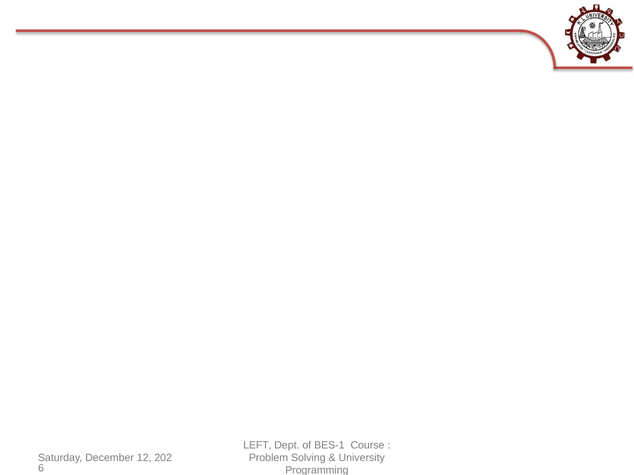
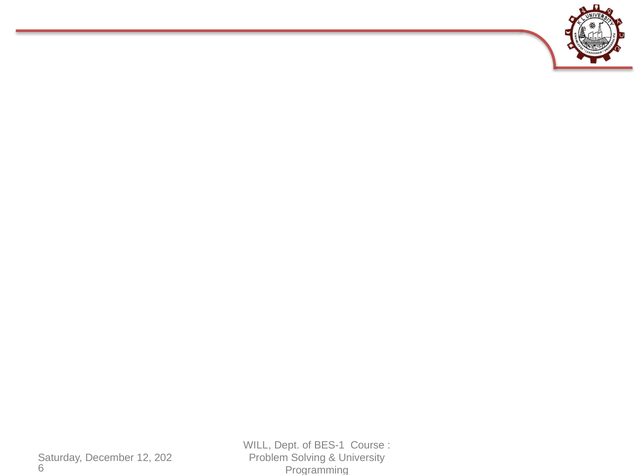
LEFT: LEFT -> WILL
